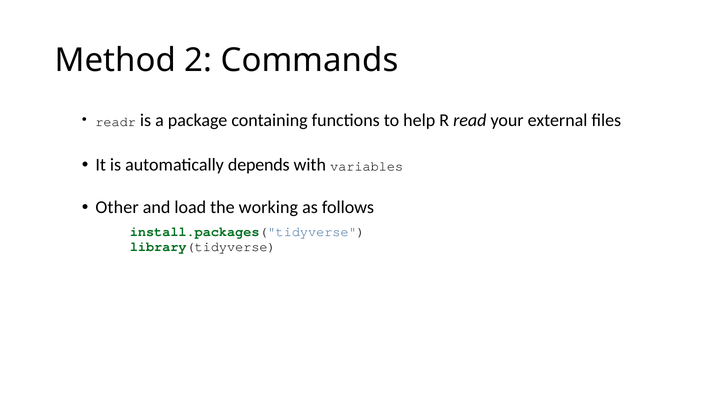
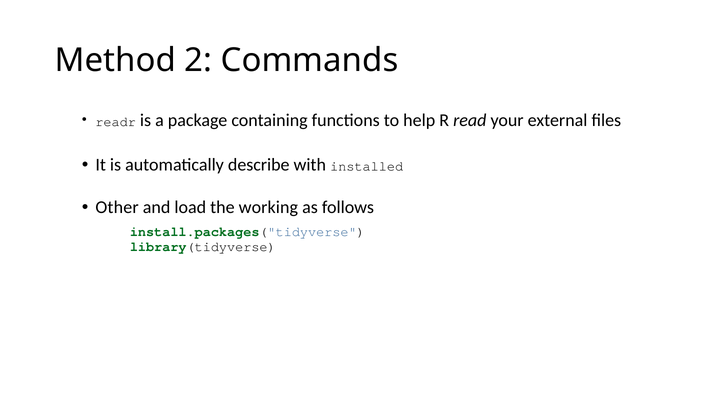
depends: depends -> describe
variables: variables -> installed
